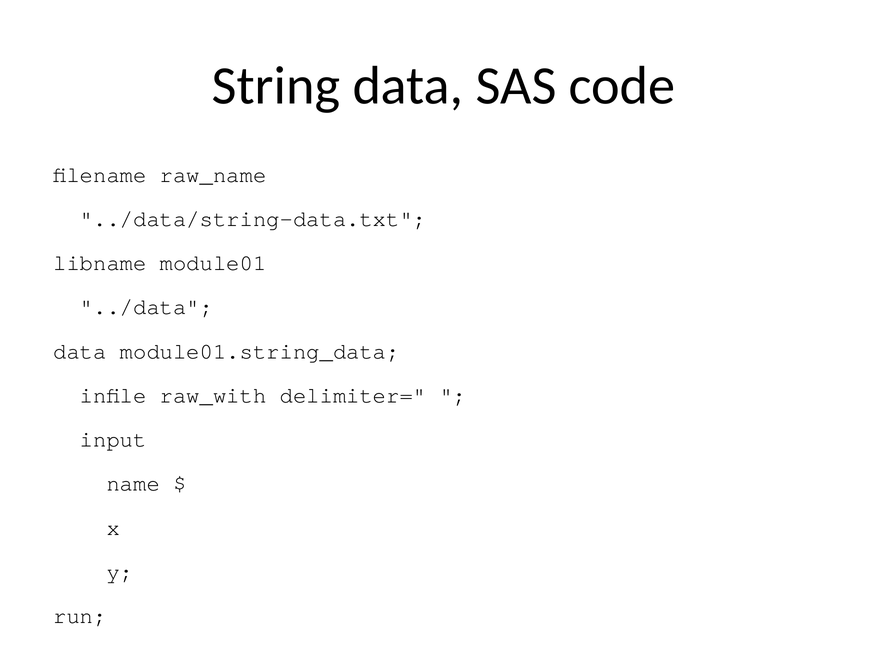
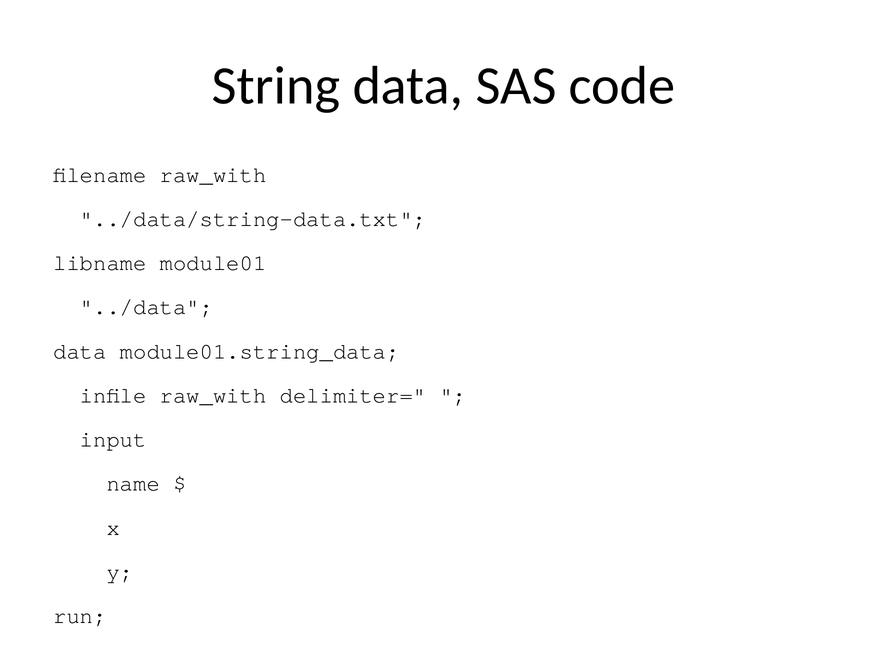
filename raw_name: raw_name -> raw_with
